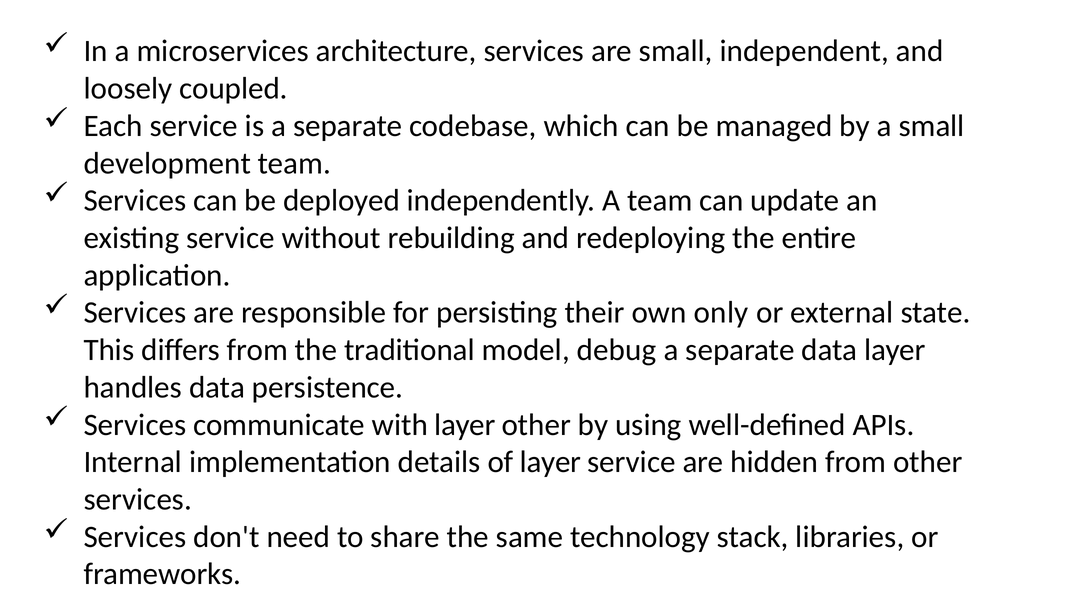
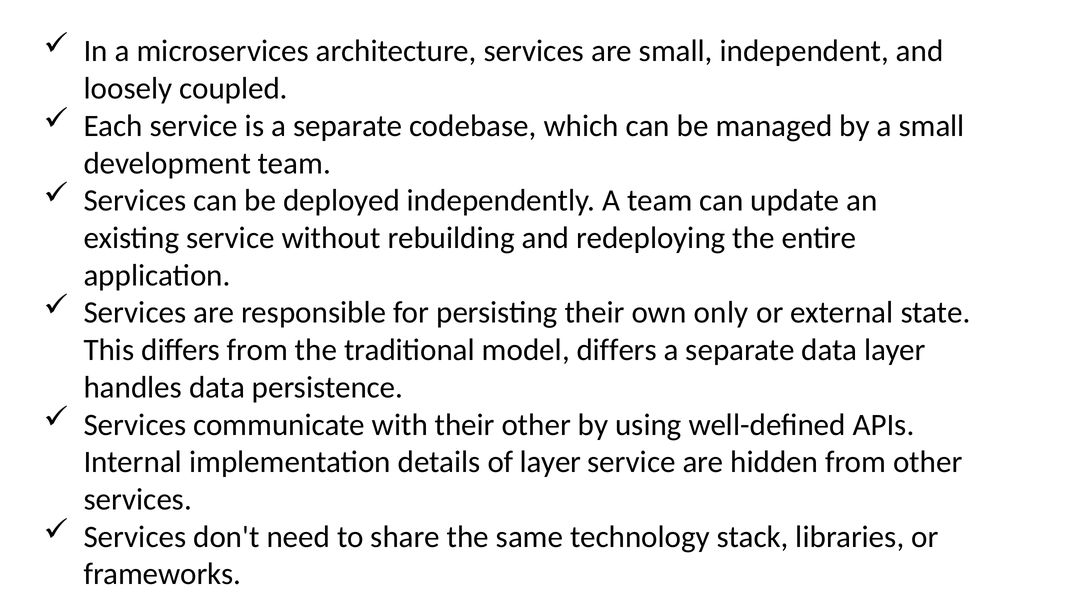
model debug: debug -> differs
with layer: layer -> their
